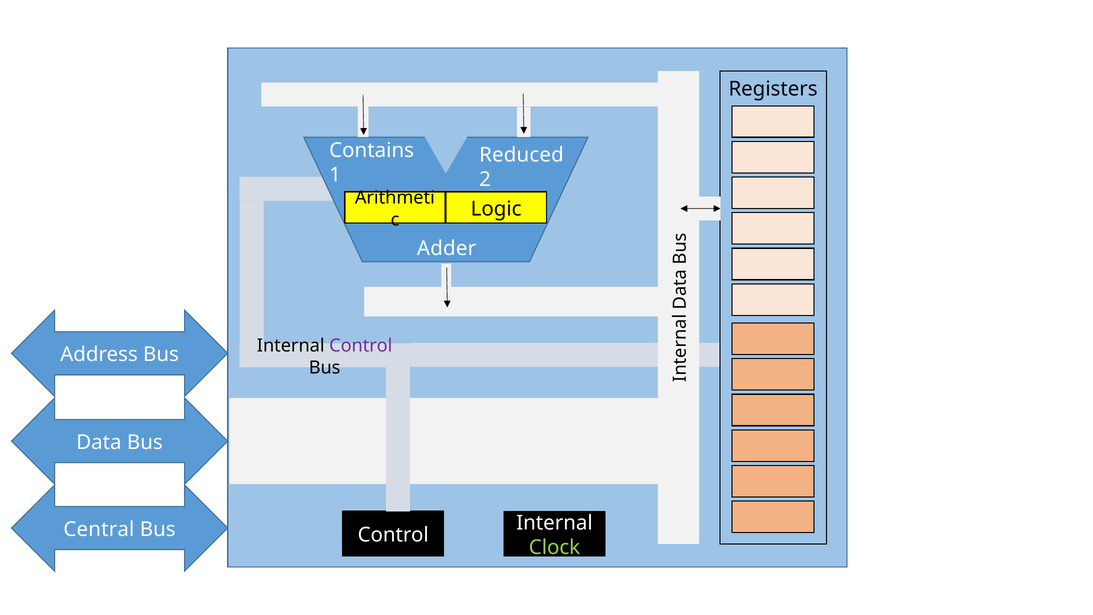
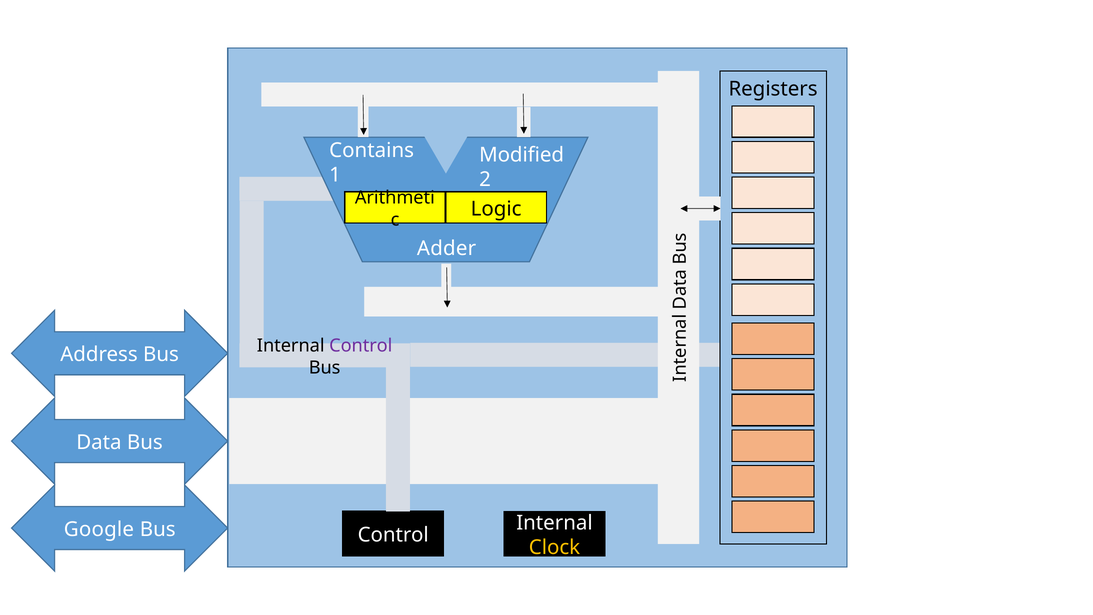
Reduced: Reduced -> Modified
Central: Central -> Google
Clock colour: light green -> yellow
